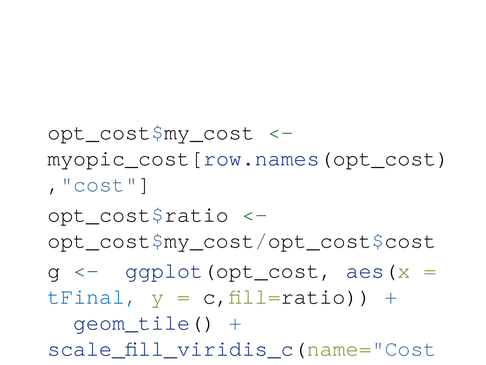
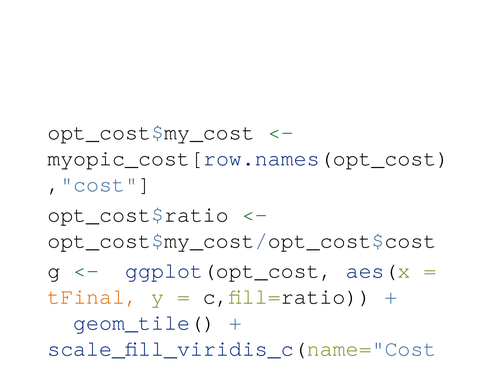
tFinal colour: blue -> orange
